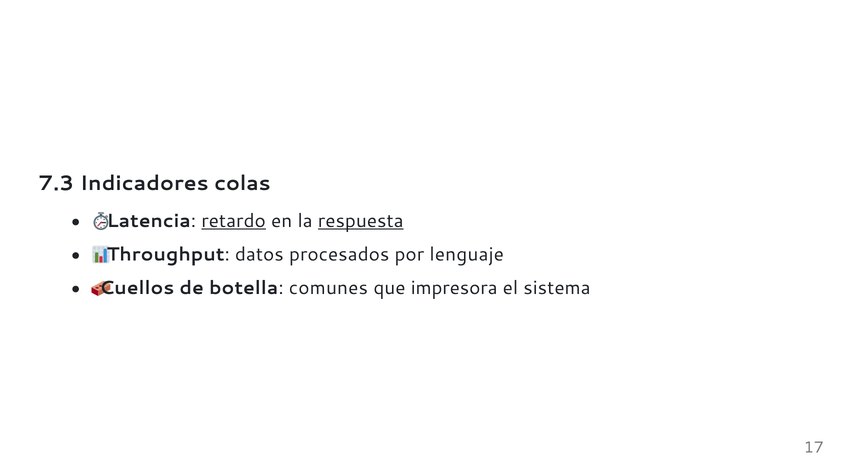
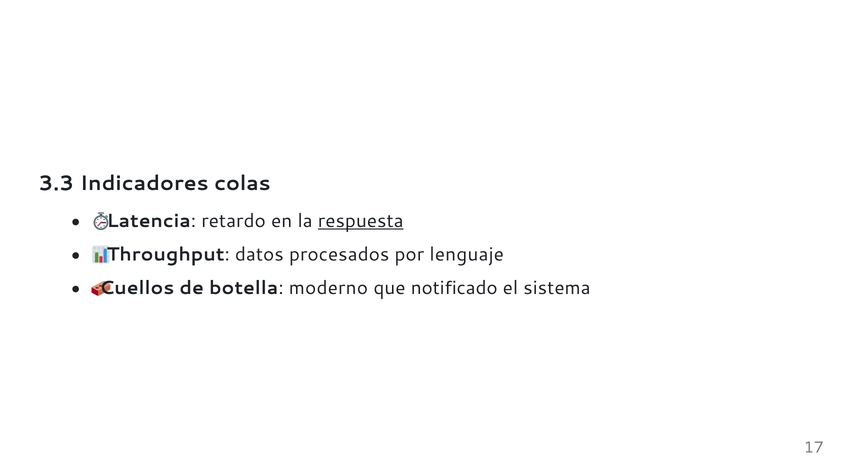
7.3: 7.3 -> 3.3
retardo underline: present -> none
comunes: comunes -> moderno
impresora: impresora -> notificado
